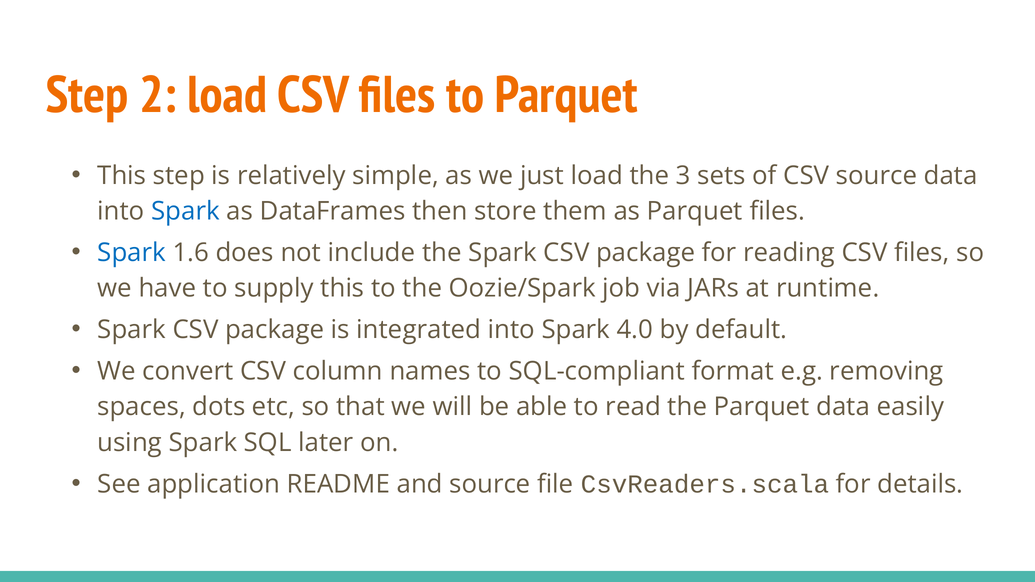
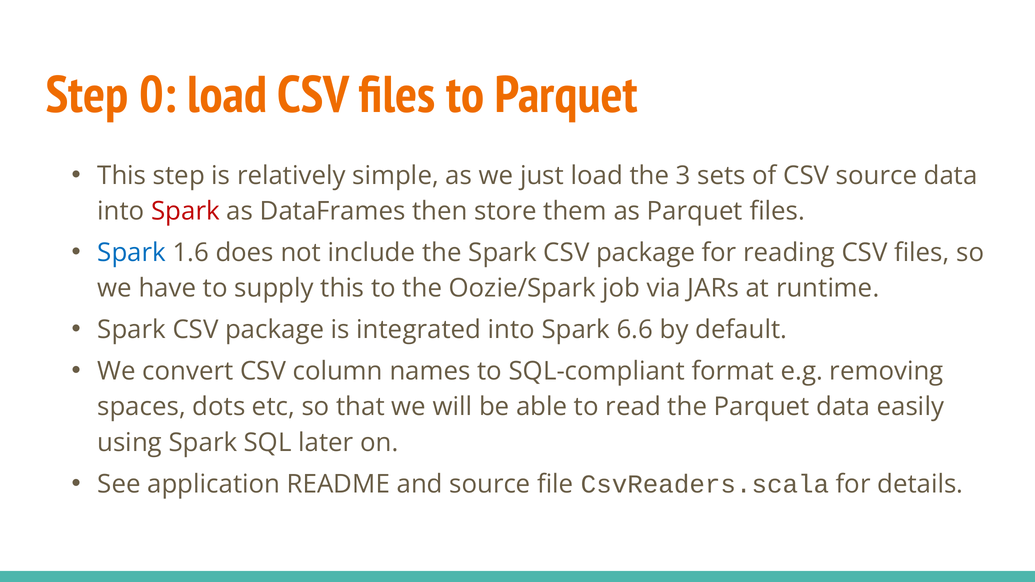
2: 2 -> 0
Spark at (185, 211) colour: blue -> red
4.0: 4.0 -> 6.6
